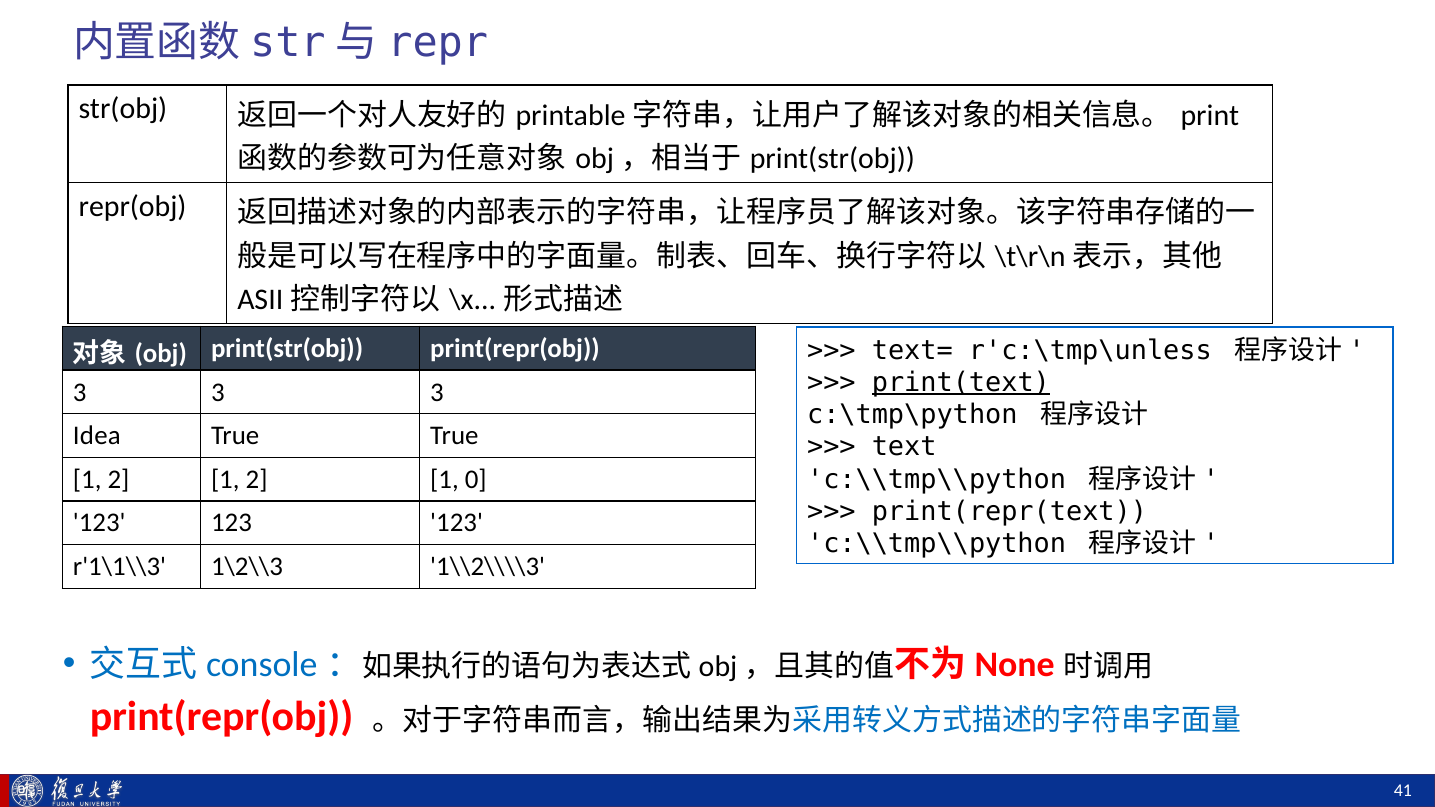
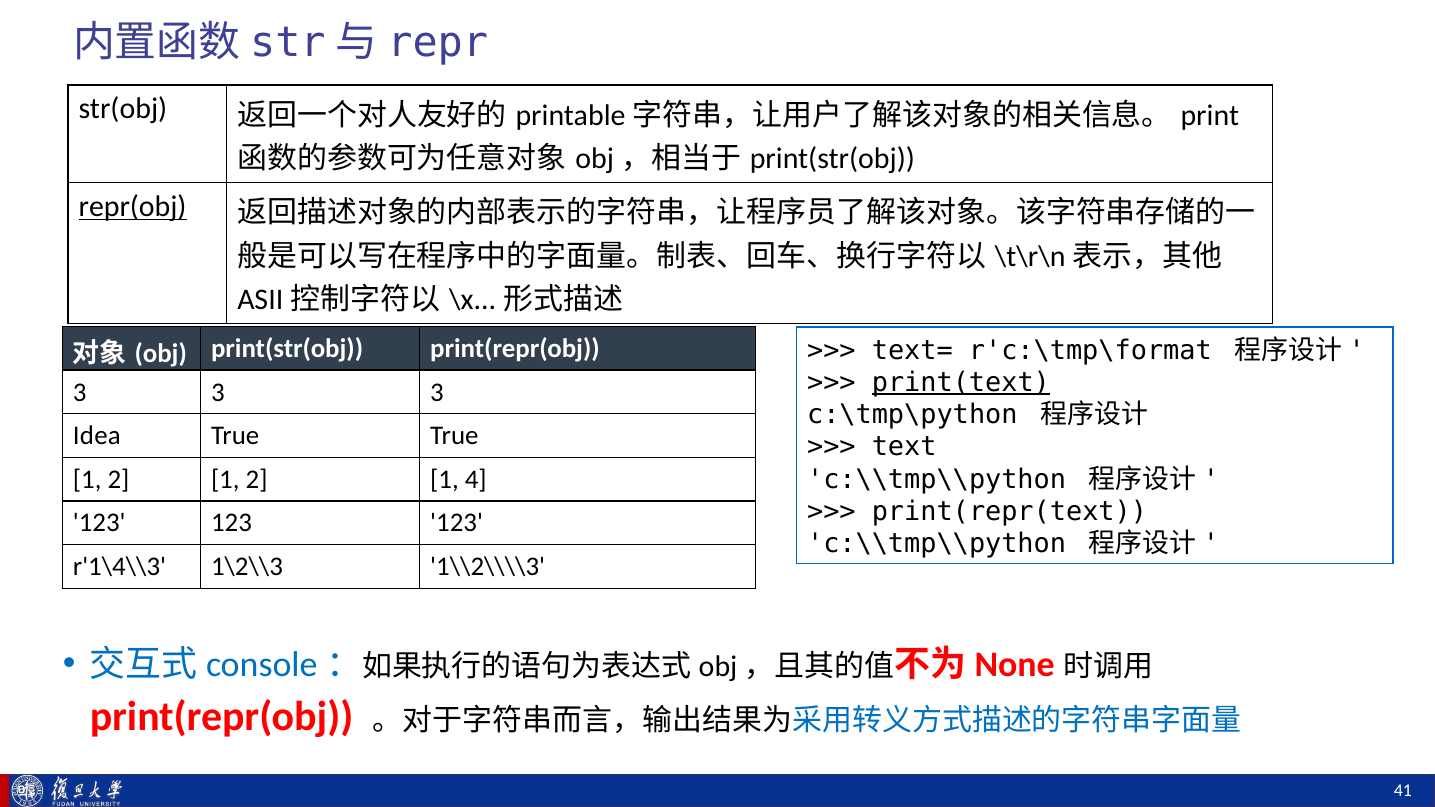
repr(obj underline: none -> present
r'c:\tmp\unless: r'c:\tmp\unless -> r'c:\tmp\format
0: 0 -> 4
r'1\1\\3: r'1\1\\3 -> r'1\4\\3
